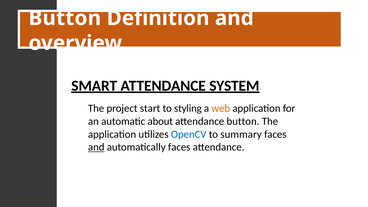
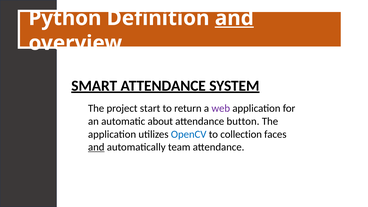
Button at (65, 18): Button -> Python
and at (234, 18) underline: none -> present
styling: styling -> return
web colour: orange -> purple
summary: summary -> collection
automatically faces: faces -> team
